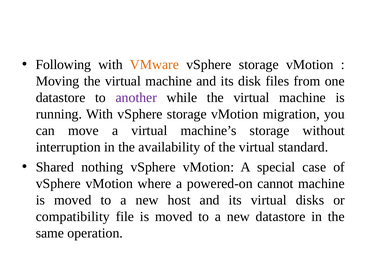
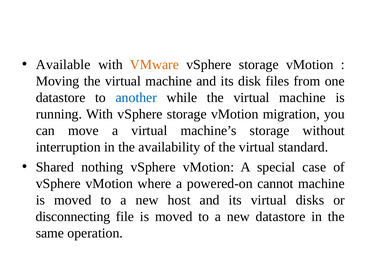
Following: Following -> Available
another colour: purple -> blue
compatibility: compatibility -> disconnecting
